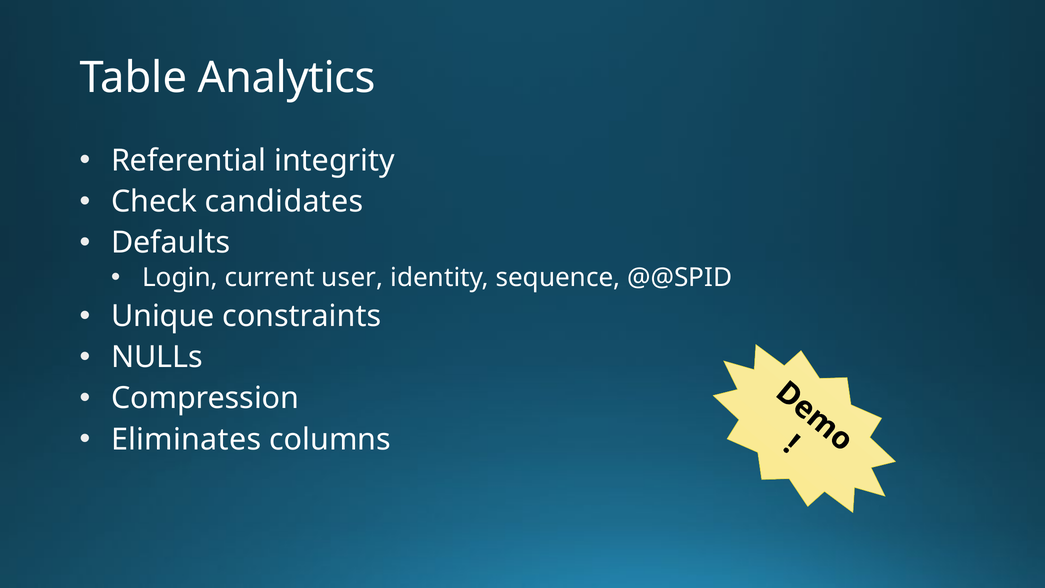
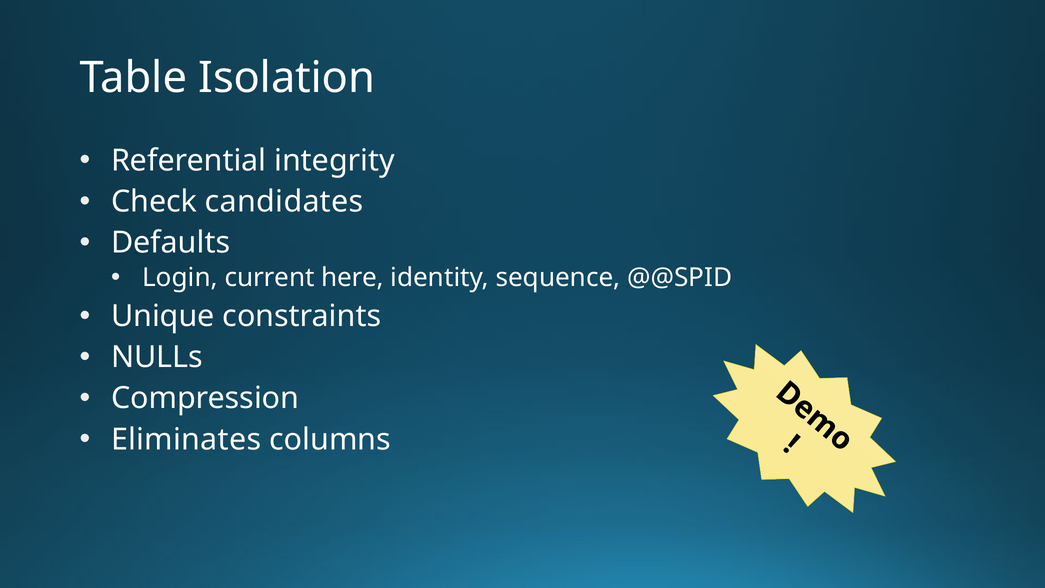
Analytics: Analytics -> Isolation
user: user -> here
